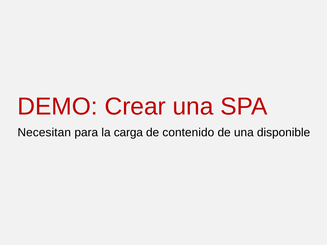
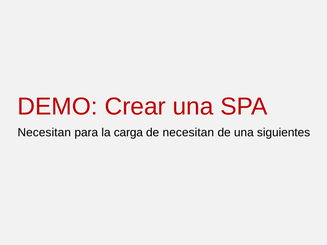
de contenido: contenido -> necesitan
disponible: disponible -> siguientes
